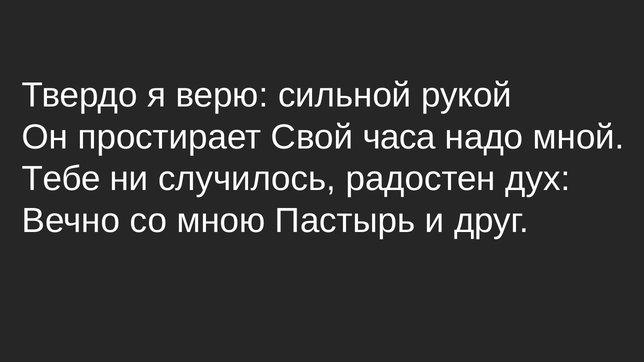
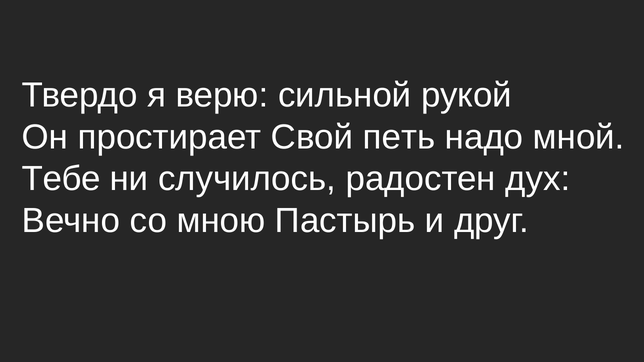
часа: часа -> петь
